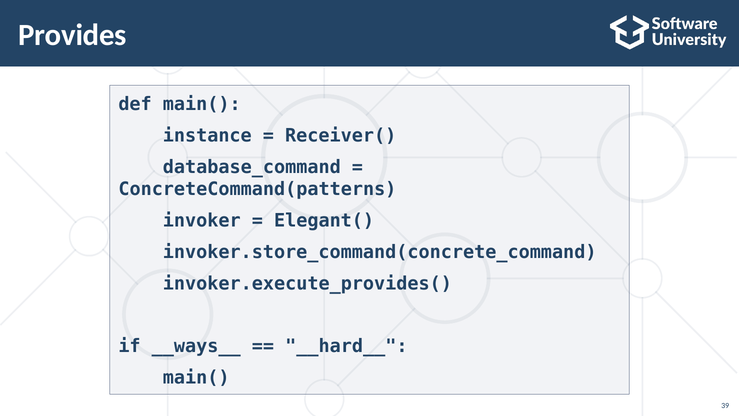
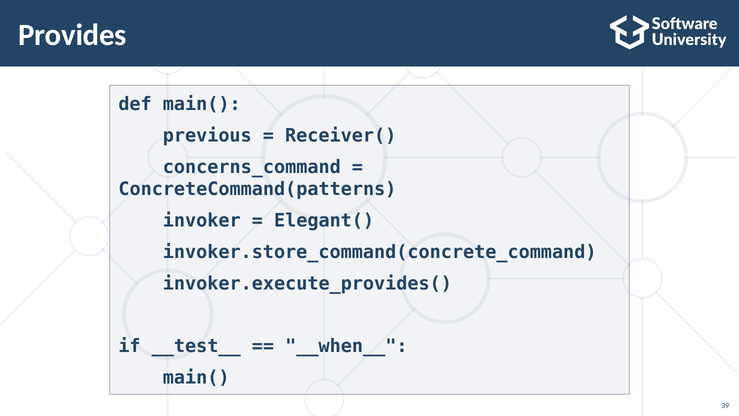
instance: instance -> previous
database_command: database_command -> concerns_command
__ways__: __ways__ -> __test__
__hard__: __hard__ -> __when__
